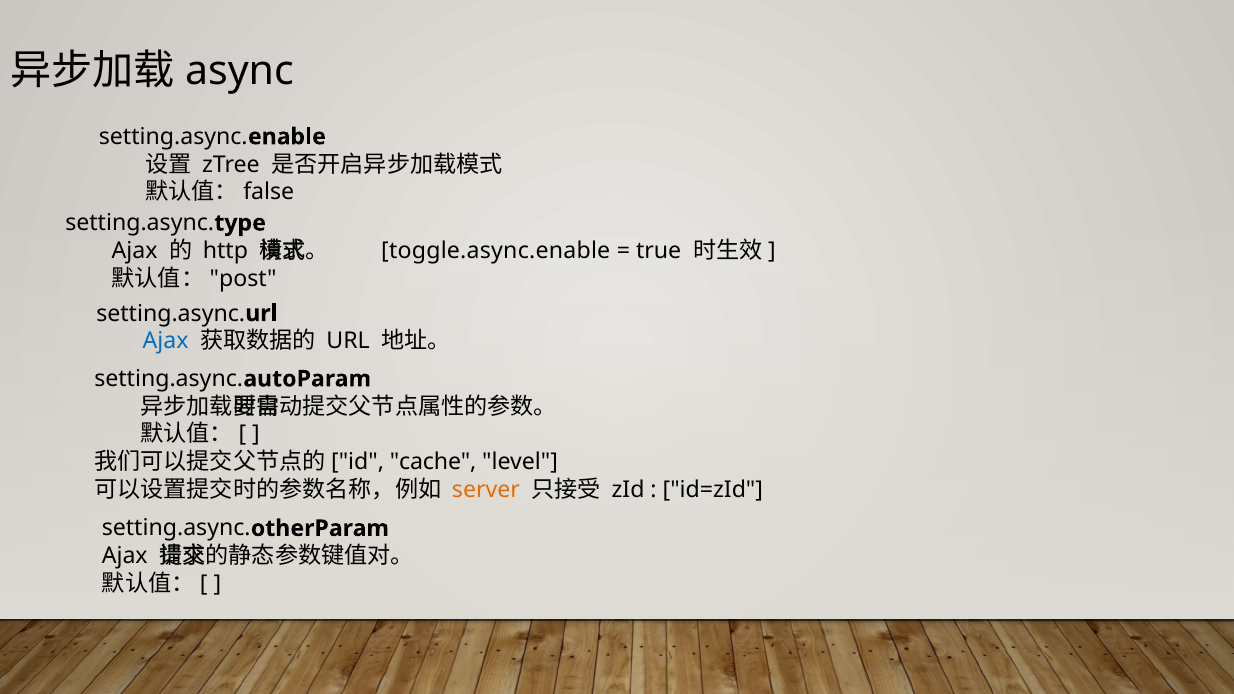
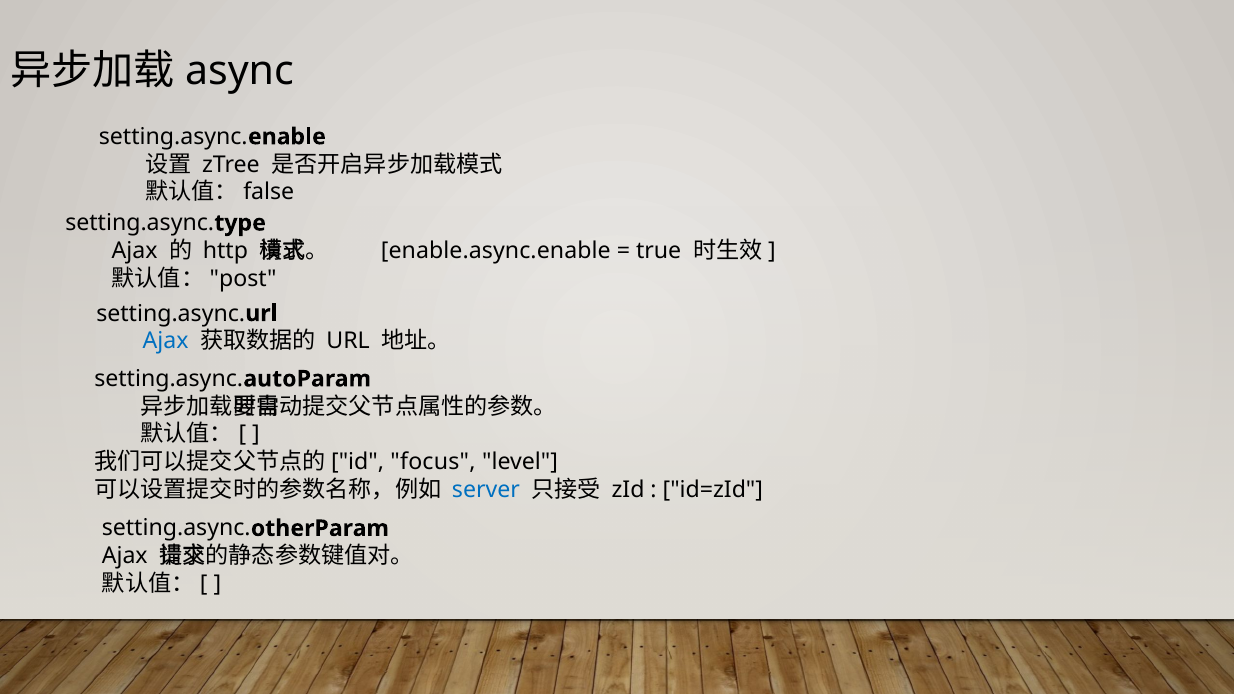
toggle.async.enable: toggle.async.enable -> enable.async.enable
cache: cache -> focus
server colour: orange -> blue
